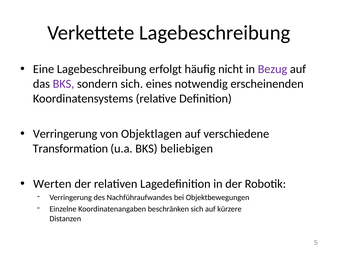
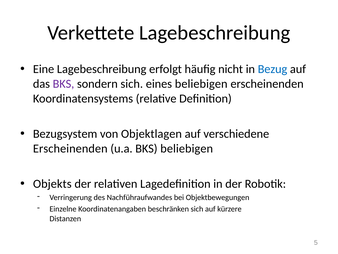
Bezug colour: purple -> blue
eines notwendig: notwendig -> beliebigen
Verringerung at (65, 134): Verringerung -> Bezugsystem
Transformation at (70, 148): Transformation -> Erscheinenden
Werten: Werten -> Objekts
